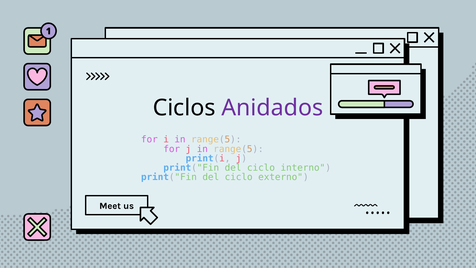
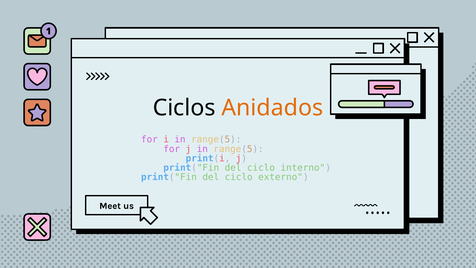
Anidados colour: purple -> orange
